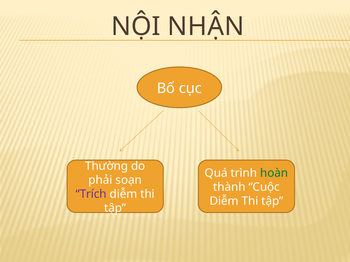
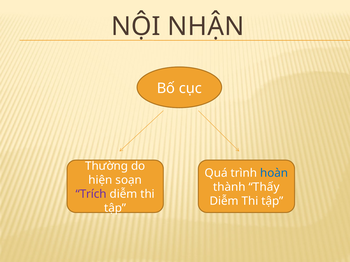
hoàn colour: green -> blue
phải: phải -> hiện
Cuộc: Cuộc -> Thấy
